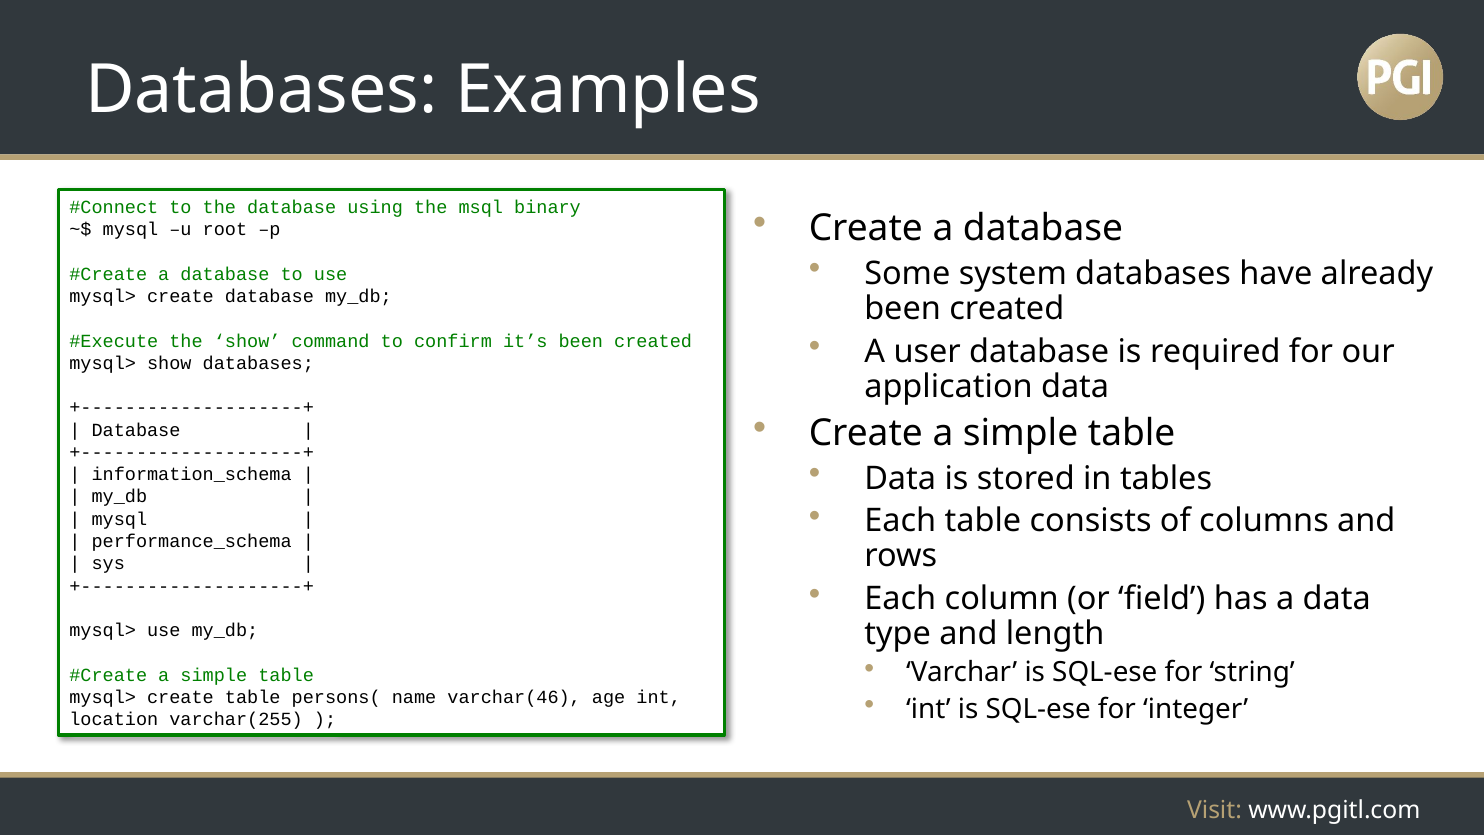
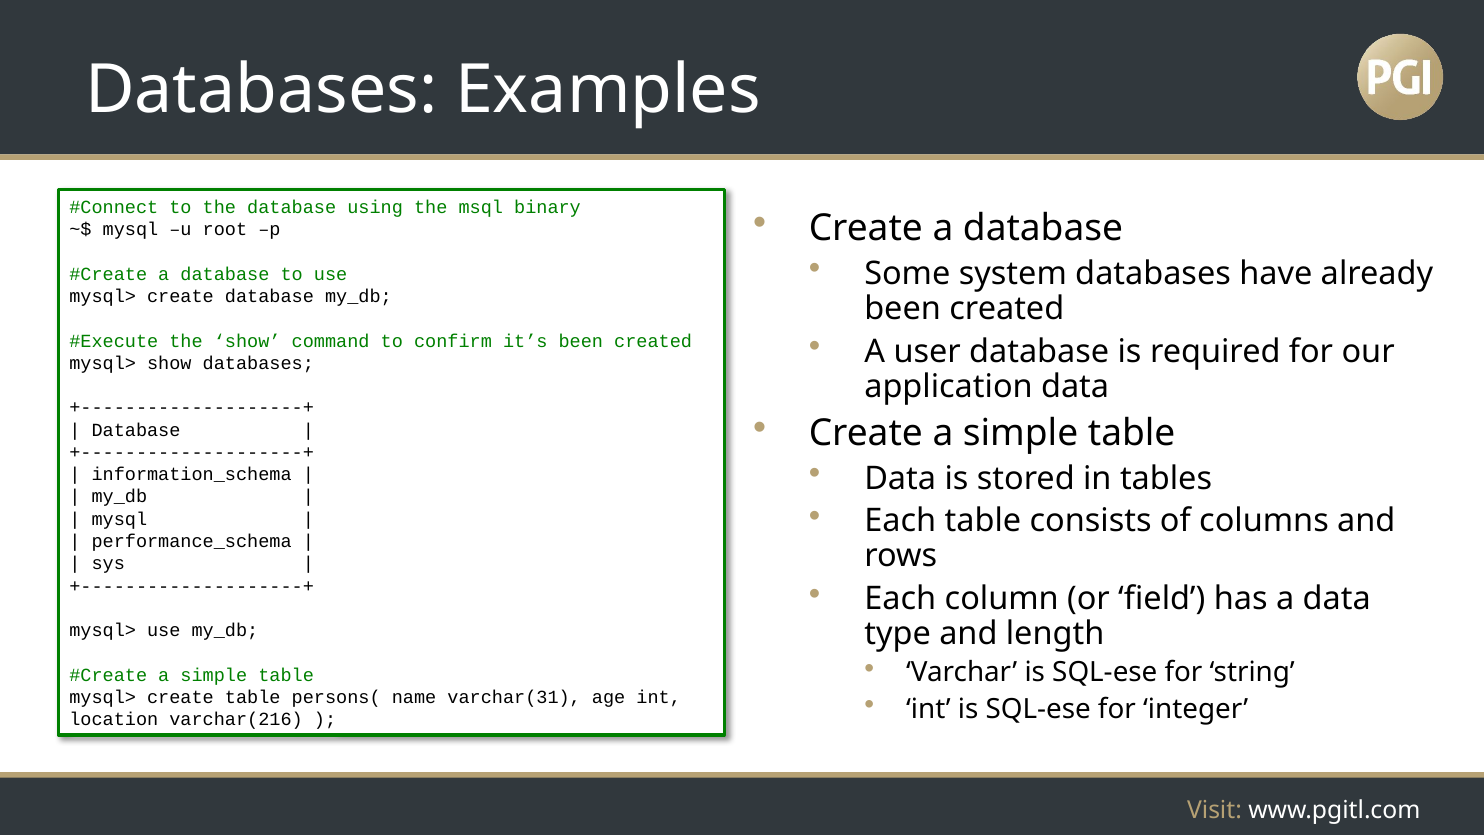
varchar(46: varchar(46 -> varchar(31
varchar(255: varchar(255 -> varchar(216
